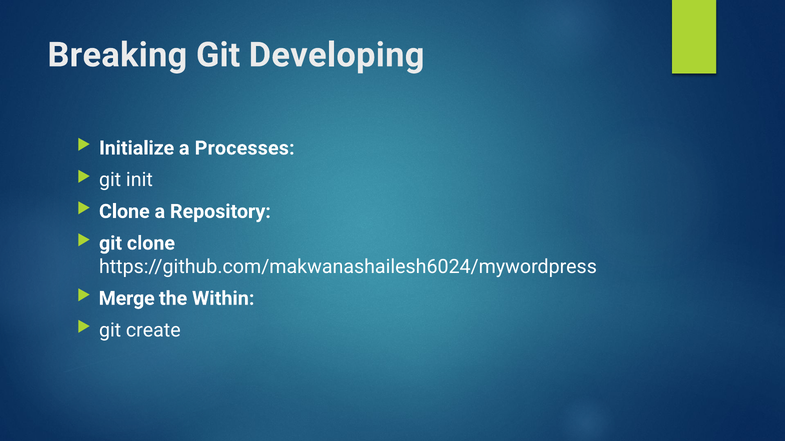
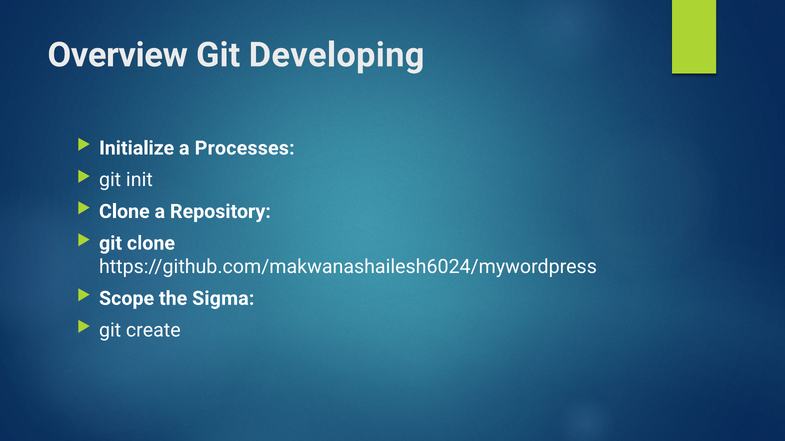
Breaking: Breaking -> Overview
Merge: Merge -> Scope
Within: Within -> Sigma
